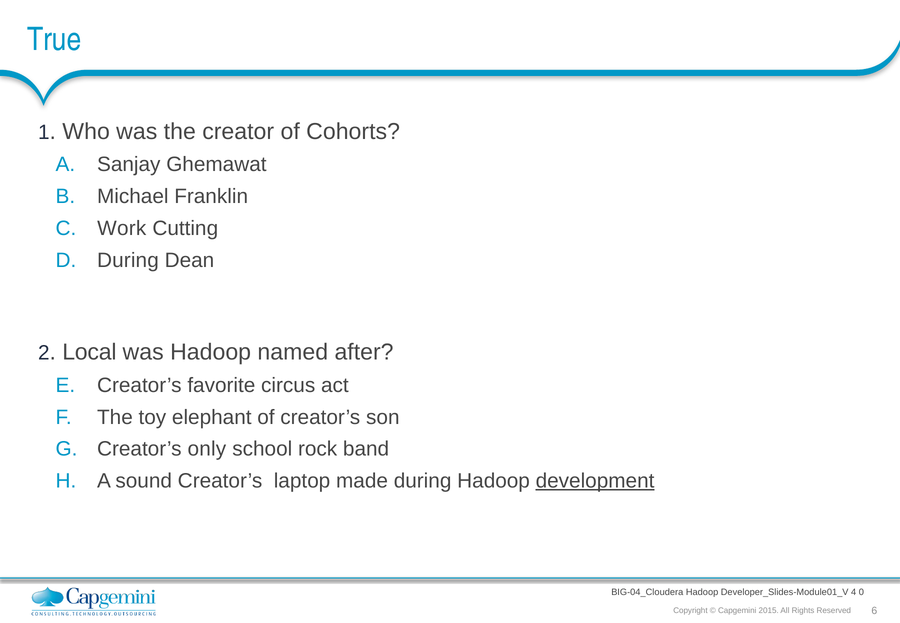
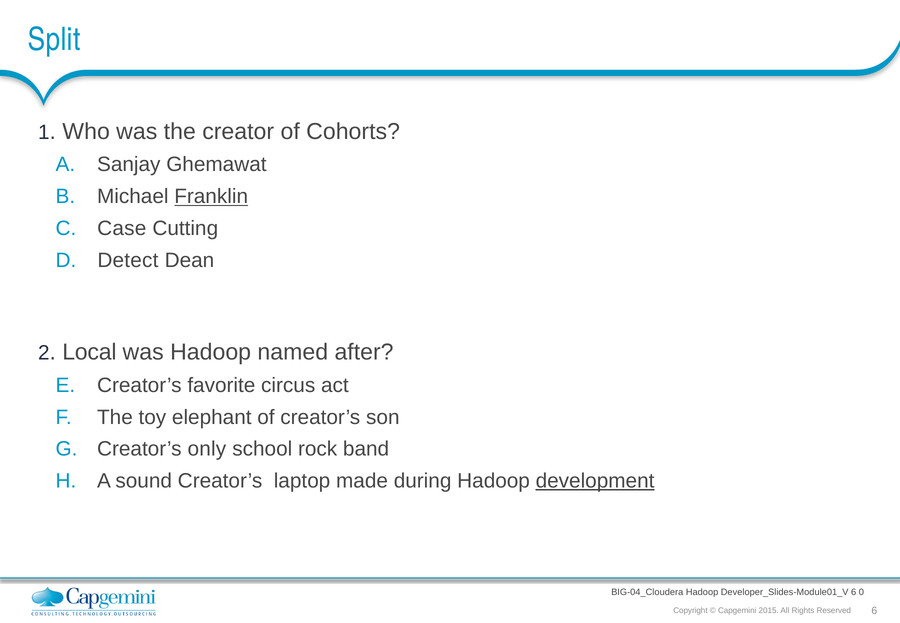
True: True -> Split
Franklin underline: none -> present
Work: Work -> Case
During at (128, 260): During -> Detect
4 at (854, 592): 4 -> 6
